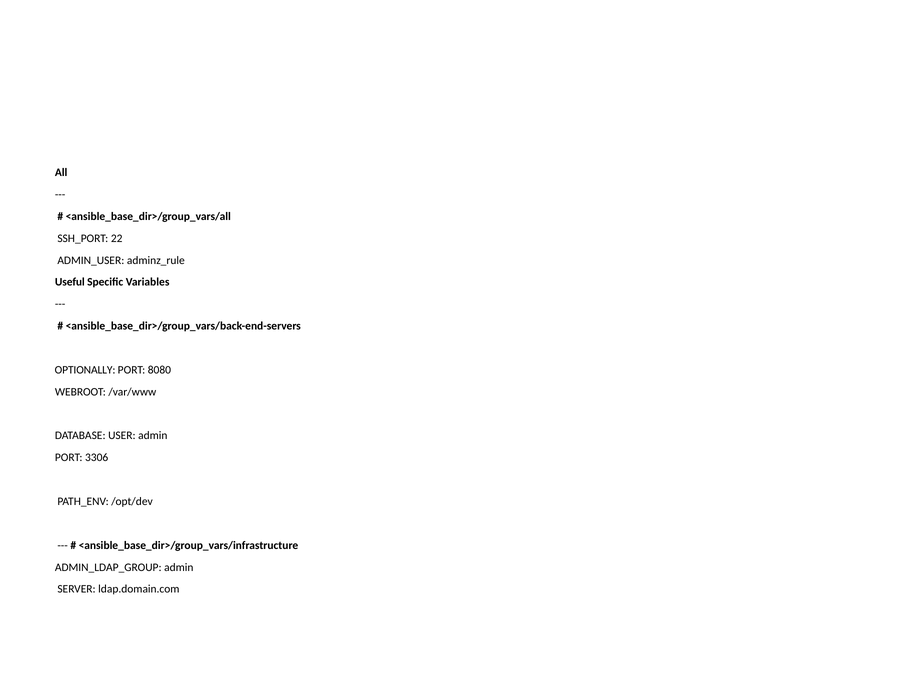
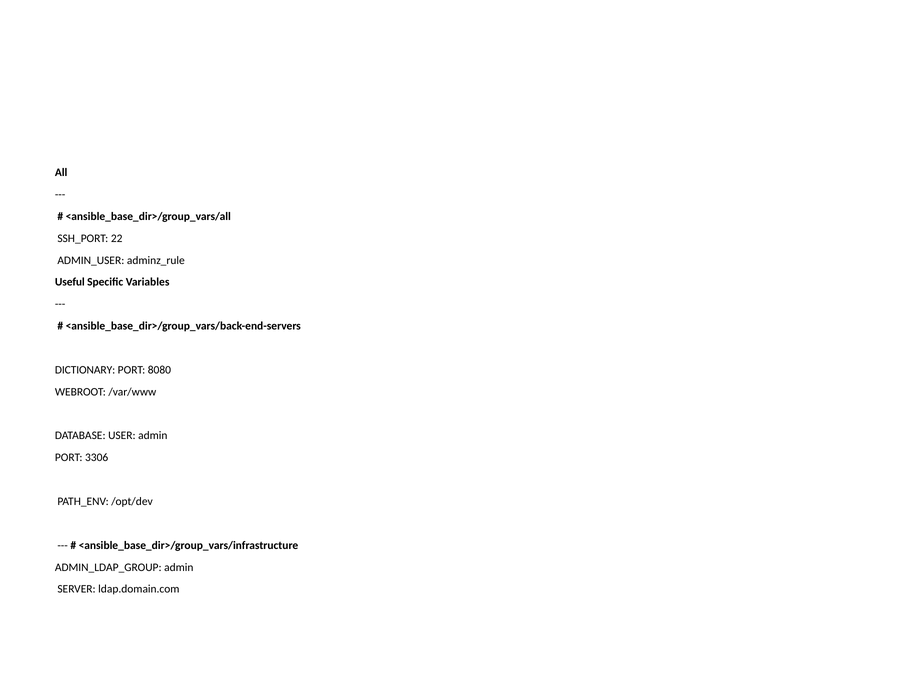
OPTIONALLY: OPTIONALLY -> DICTIONARY
